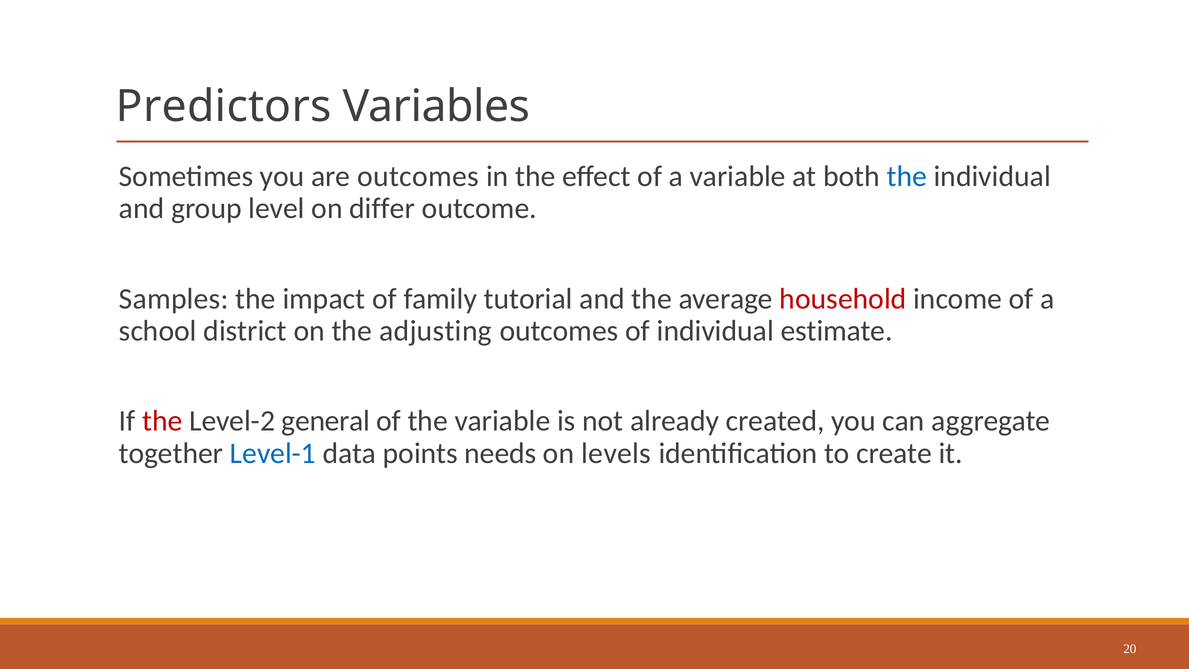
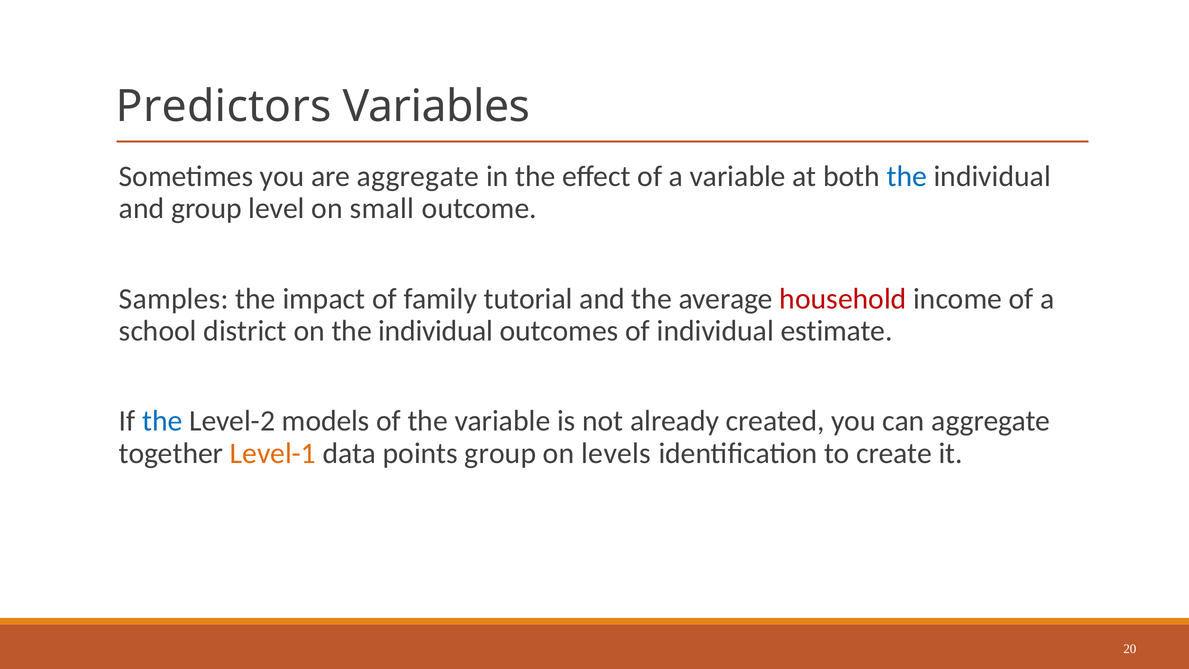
are outcomes: outcomes -> aggregate
differ: differ -> small
on the adjusting: adjusting -> individual
the at (162, 421) colour: red -> blue
general: general -> models
Level-1 colour: blue -> orange
points needs: needs -> group
